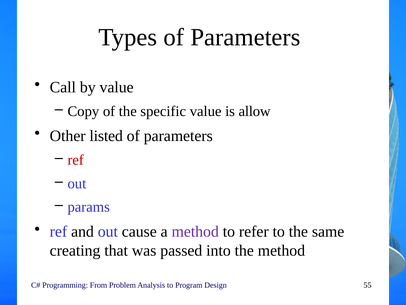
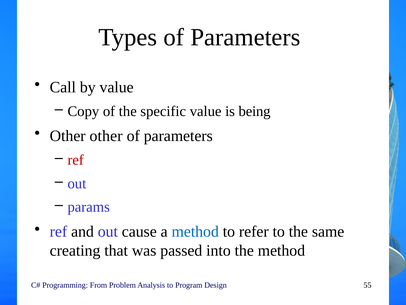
allow: allow -> being
Other listed: listed -> other
method at (195, 231) colour: purple -> blue
